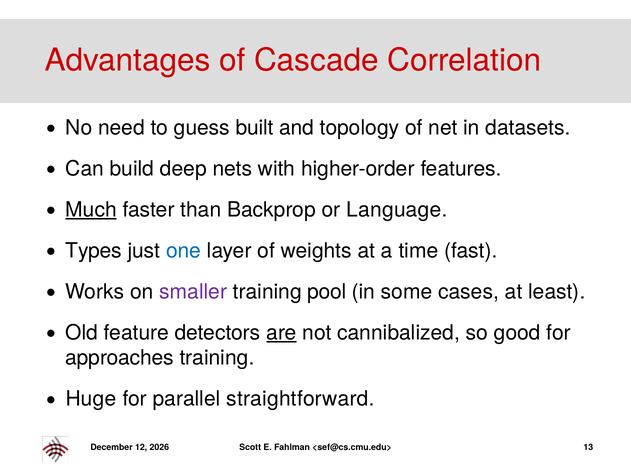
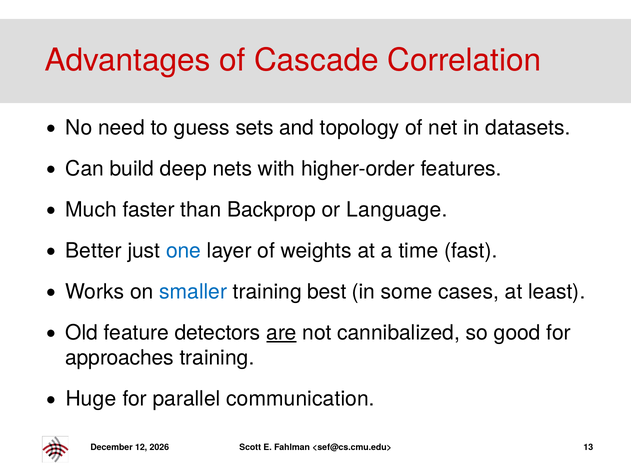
built: built -> sets
Much underline: present -> none
Types: Types -> Better
smaller colour: purple -> blue
pool: pool -> best
straightforward: straightforward -> communication
